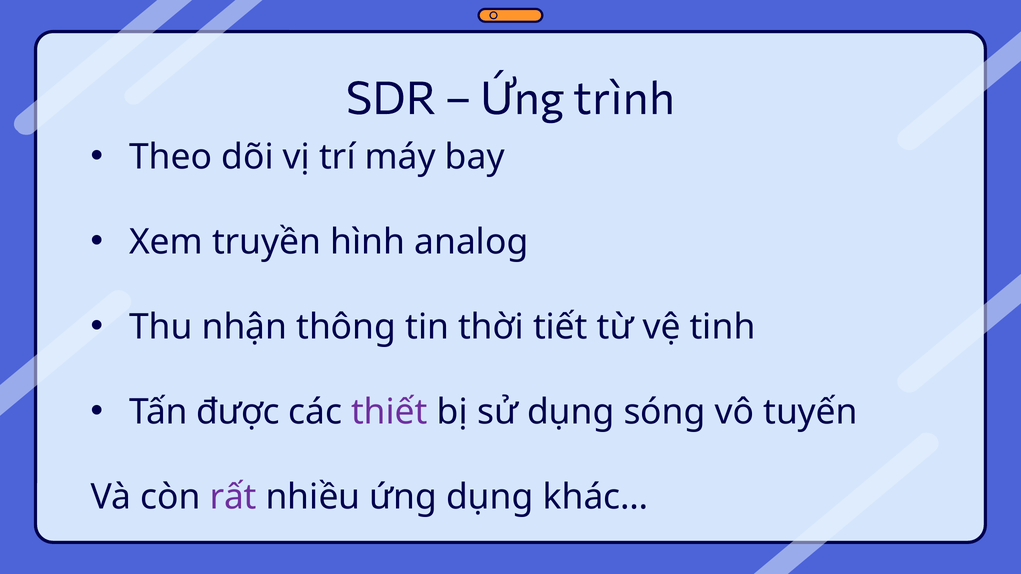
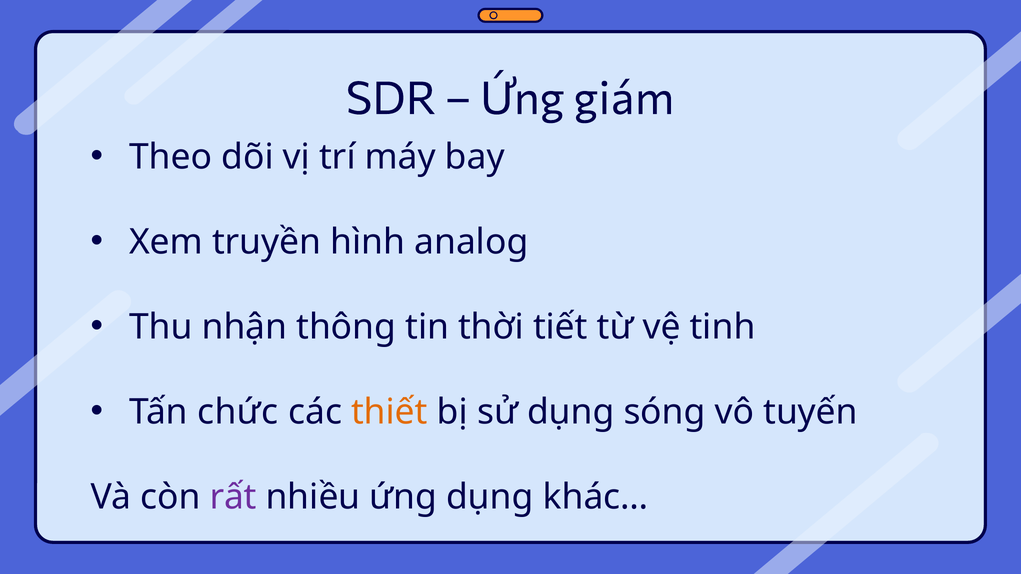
trình: trình -> giám
được: được -> chức
thiết colour: purple -> orange
